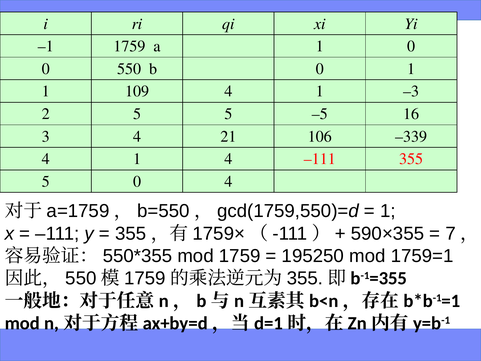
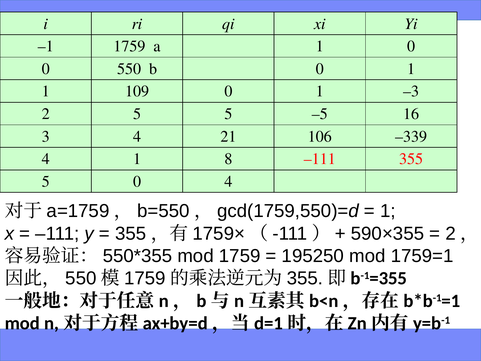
109 4: 4 -> 0
1 4: 4 -> 8
7 at (451, 233): 7 -> 2
